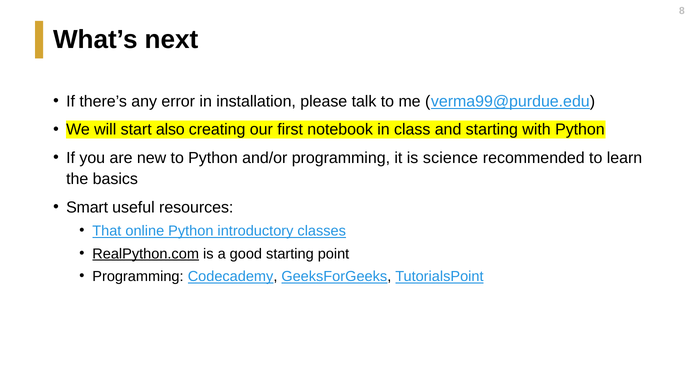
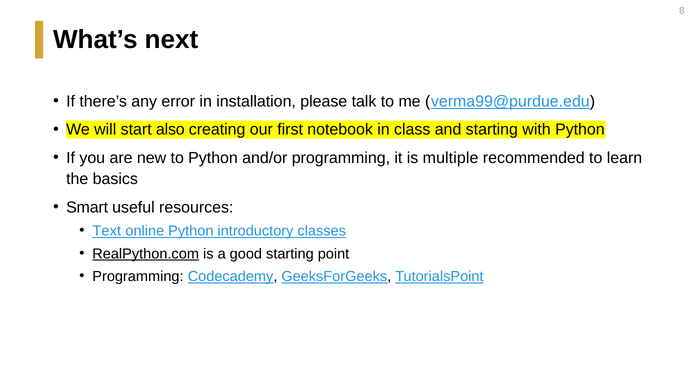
science: science -> multiple
That: That -> Text
